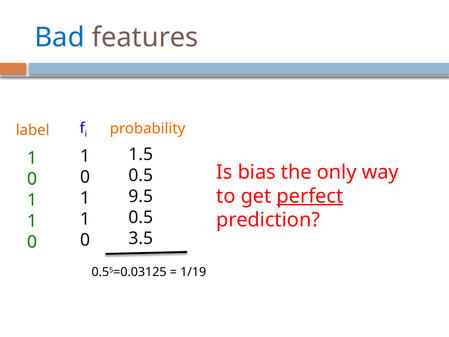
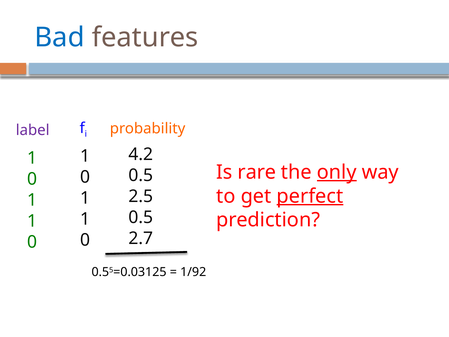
label colour: orange -> purple
1.5: 1.5 -> 4.2
bias: bias -> rare
only underline: none -> present
9.5: 9.5 -> 2.5
3.5: 3.5 -> 2.7
1/19: 1/19 -> 1/92
